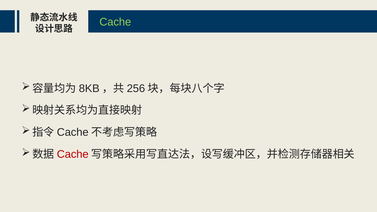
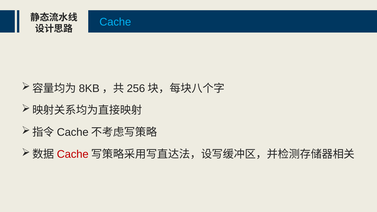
Cache at (115, 22) colour: light green -> light blue
